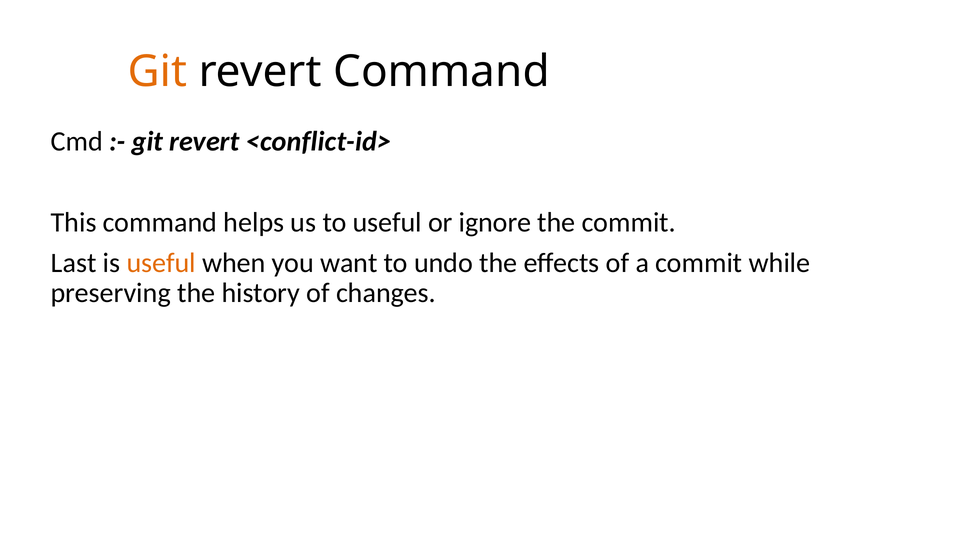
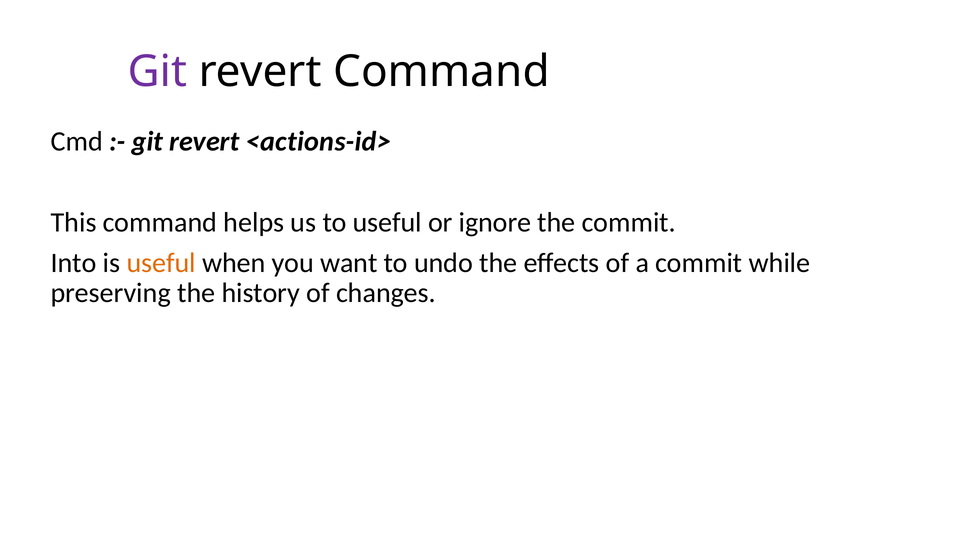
Git at (157, 72) colour: orange -> purple
<conflict-id>: <conflict-id> -> <actions-id>
Last: Last -> Into
